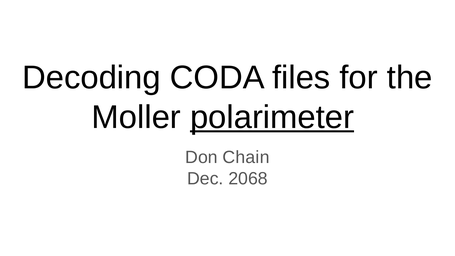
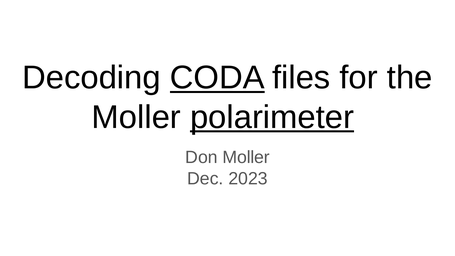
CODA underline: none -> present
Don Chain: Chain -> Moller
2068: 2068 -> 2023
